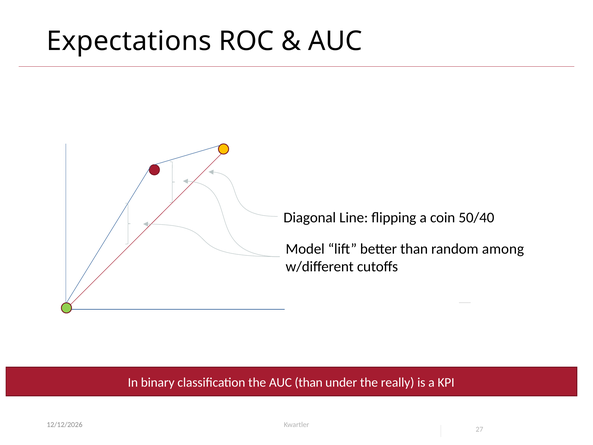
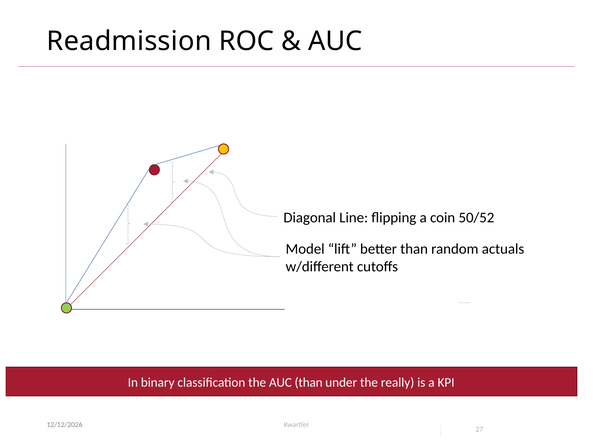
Expectations: Expectations -> Readmission
50/40: 50/40 -> 50/52
among: among -> actuals
